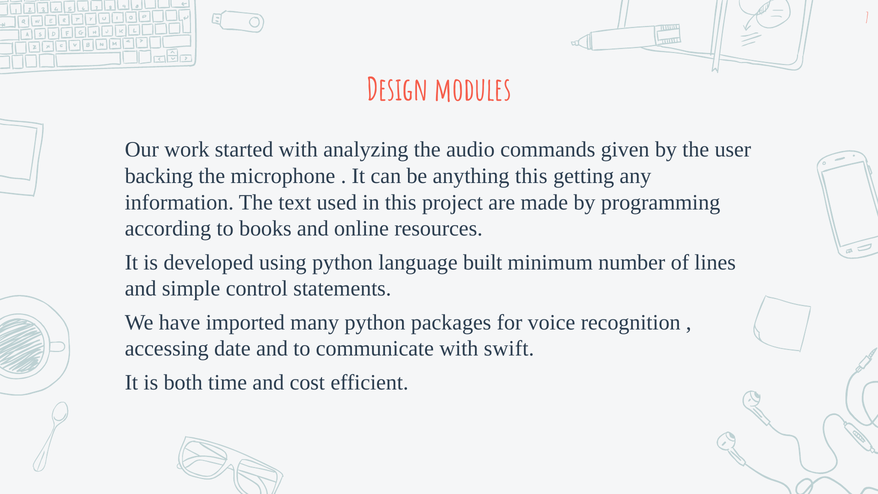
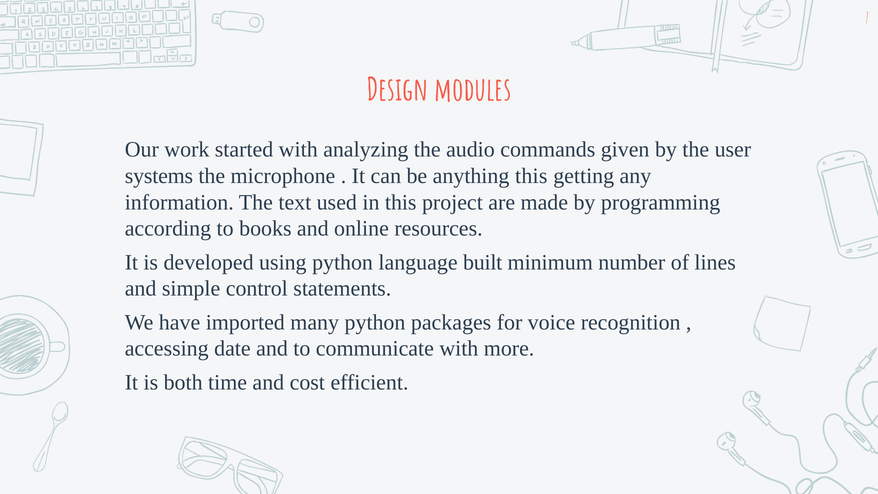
backing: backing -> systems
swift: swift -> more
